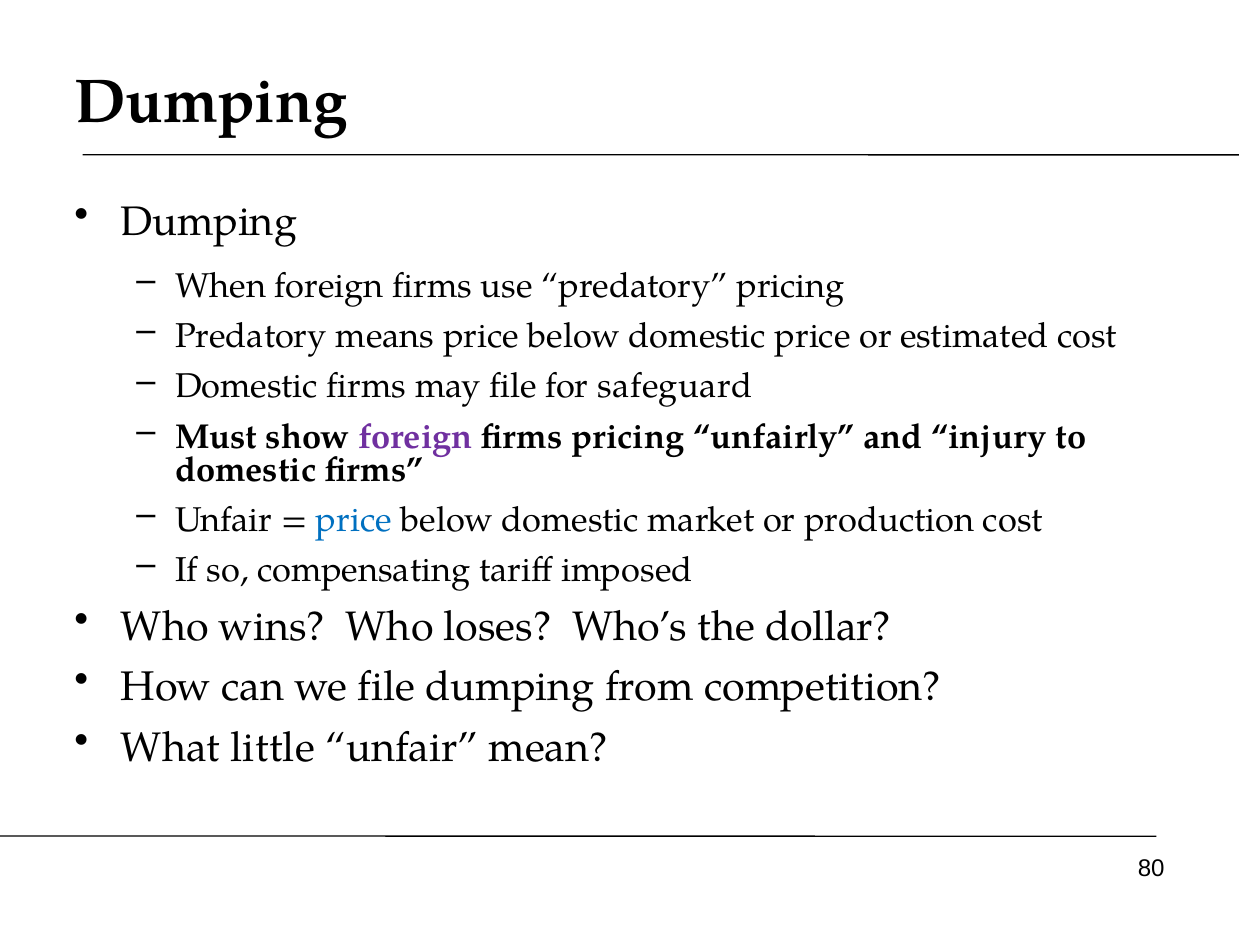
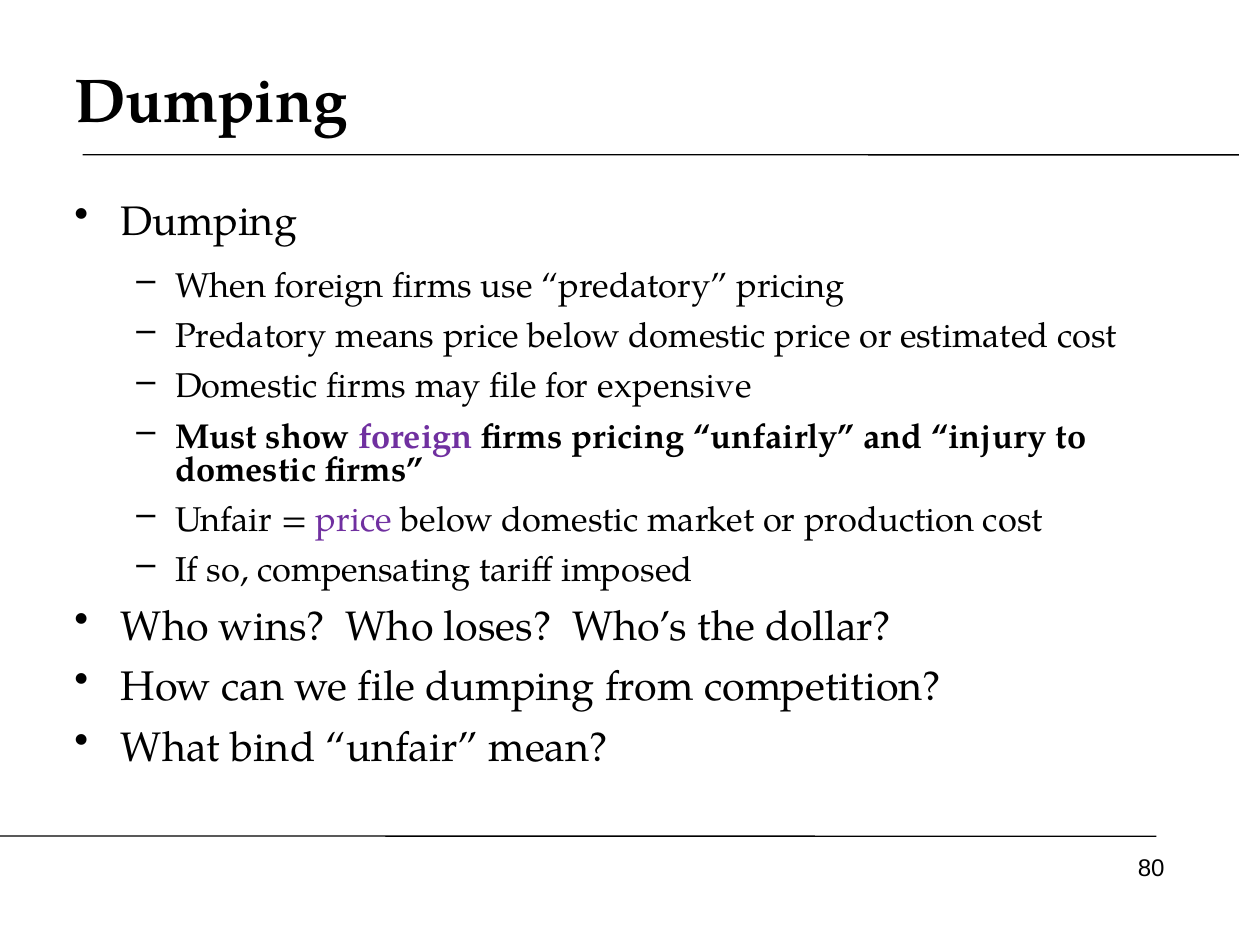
safeguard: safeguard -> expensive
price at (354, 520) colour: blue -> purple
little: little -> bind
